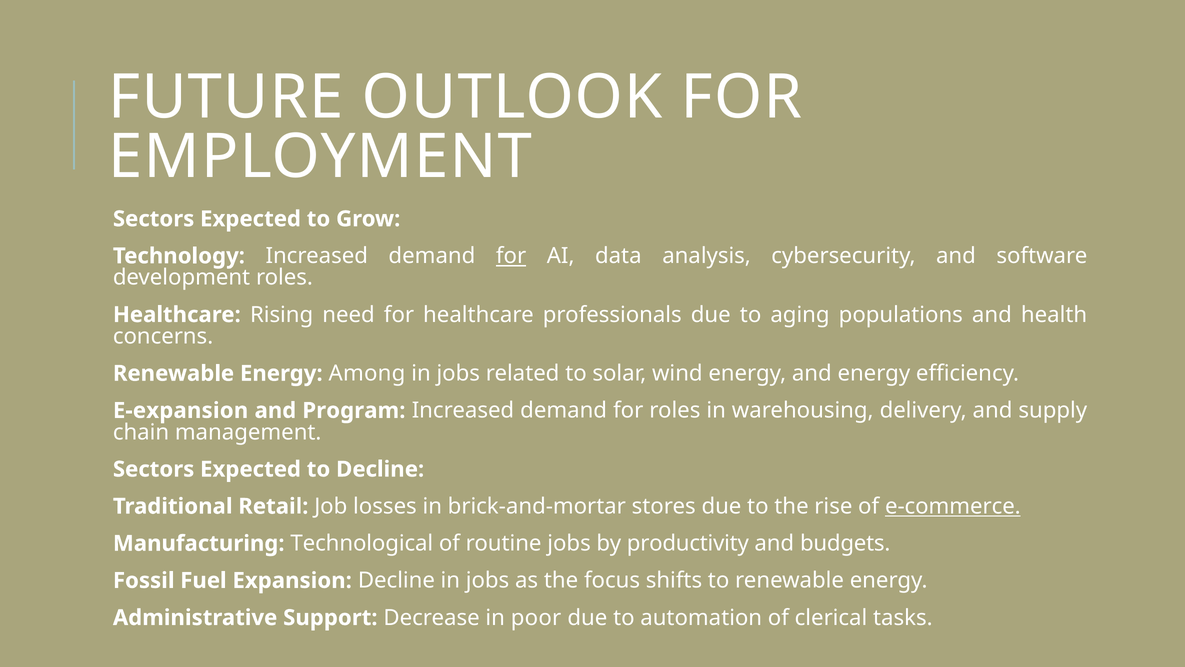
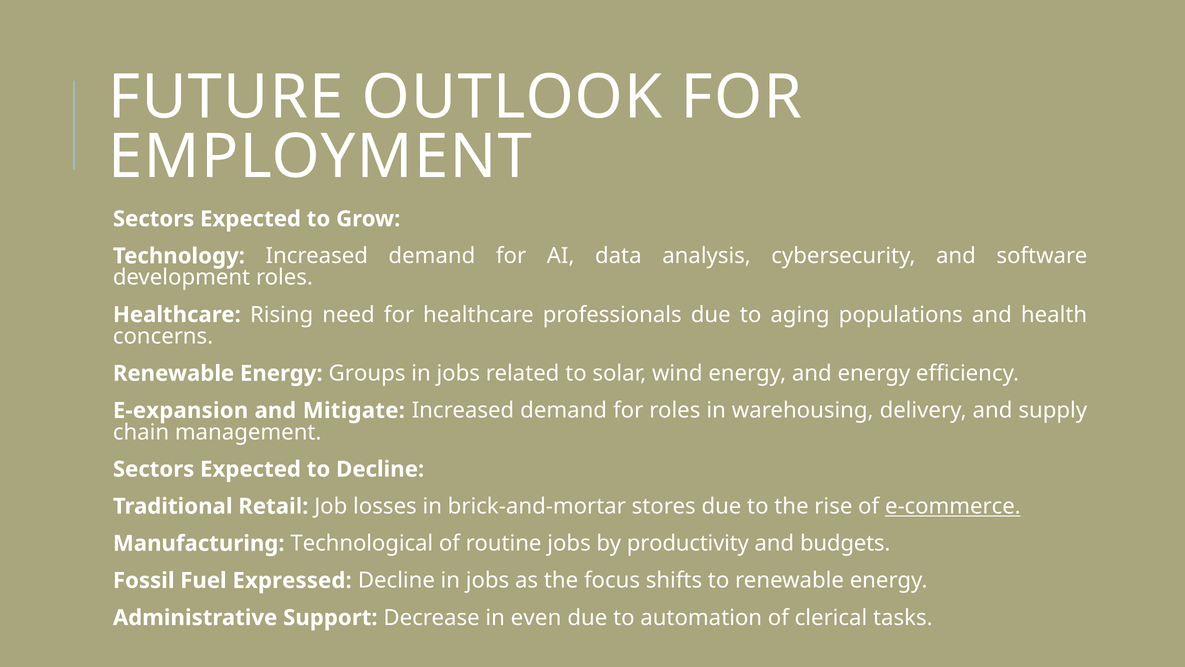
for at (511, 256) underline: present -> none
Among: Among -> Groups
Program: Program -> Mitigate
Expansion: Expansion -> Expressed
poor: poor -> even
